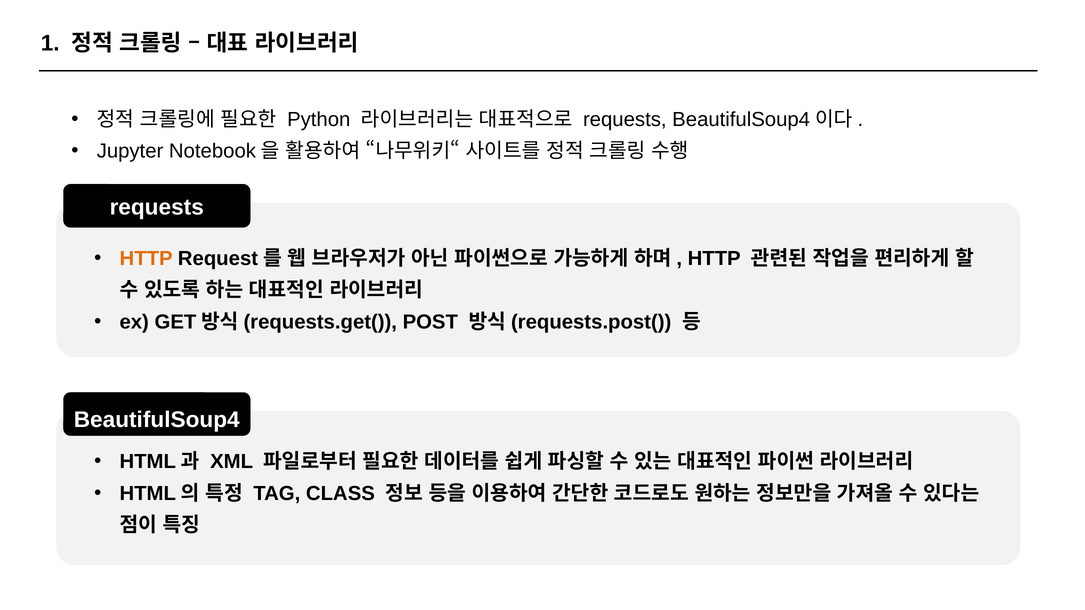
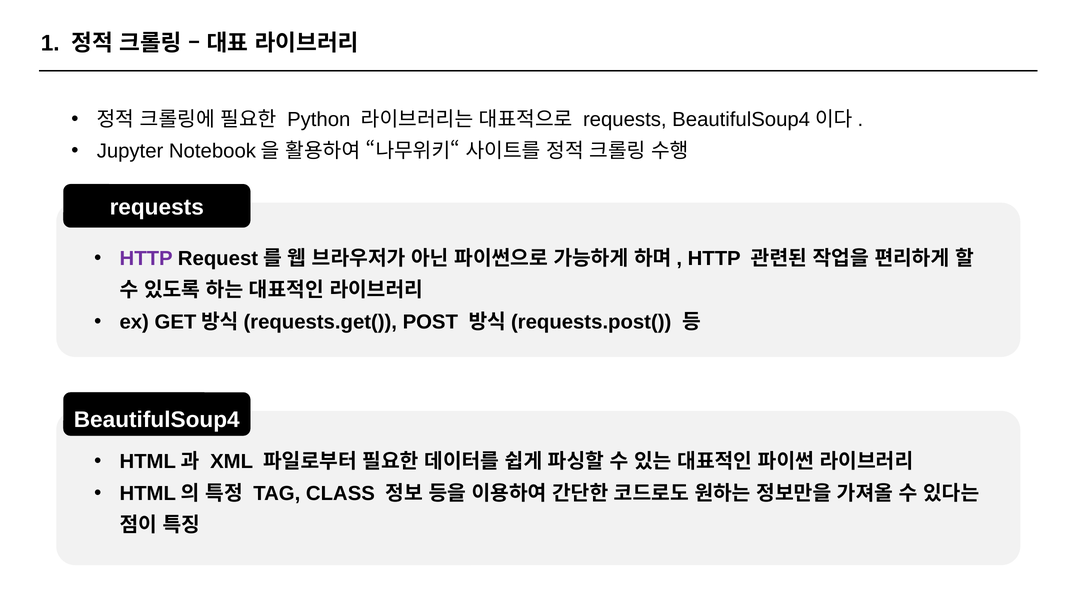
HTTP at (146, 259) colour: orange -> purple
